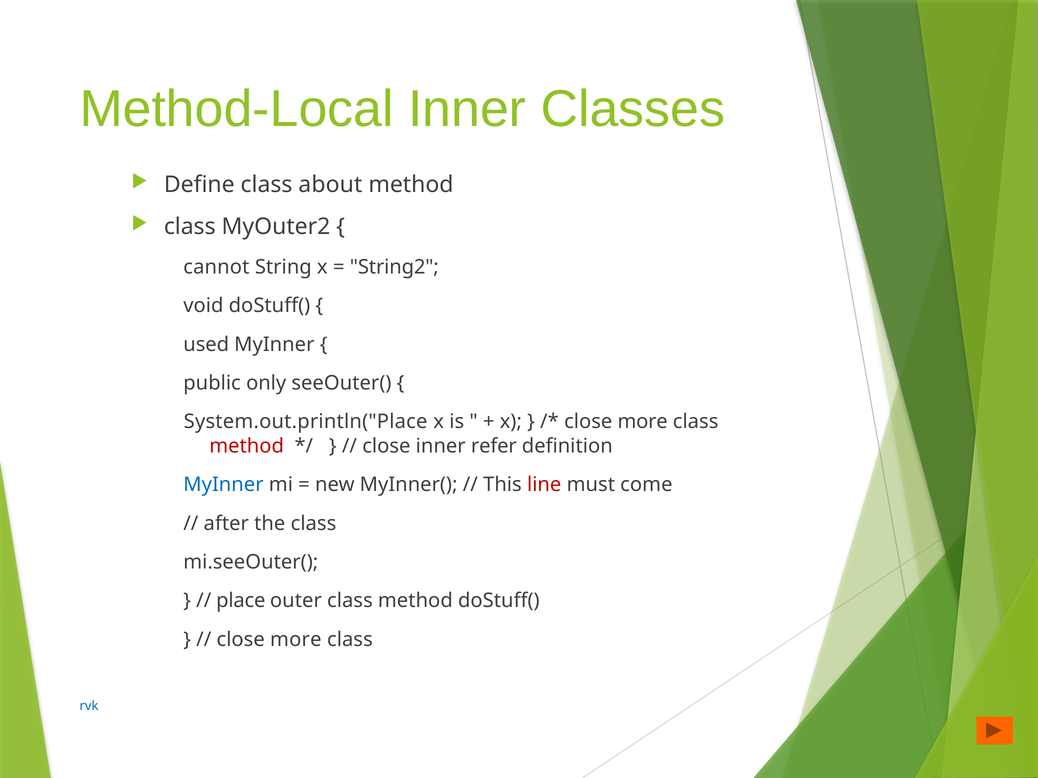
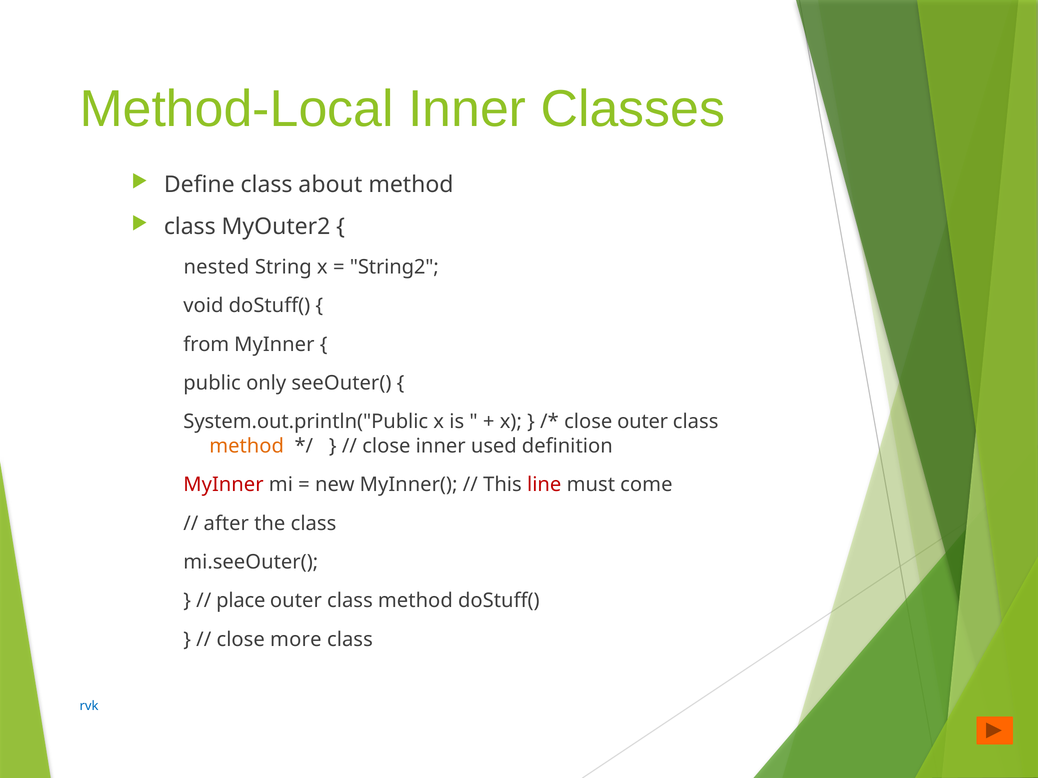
cannot: cannot -> nested
used: used -> from
System.out.println("Place: System.out.println("Place -> System.out.println("Public
more at (643, 422): more -> outer
method at (247, 446) colour: red -> orange
refer: refer -> used
MyInner at (223, 485) colour: blue -> red
